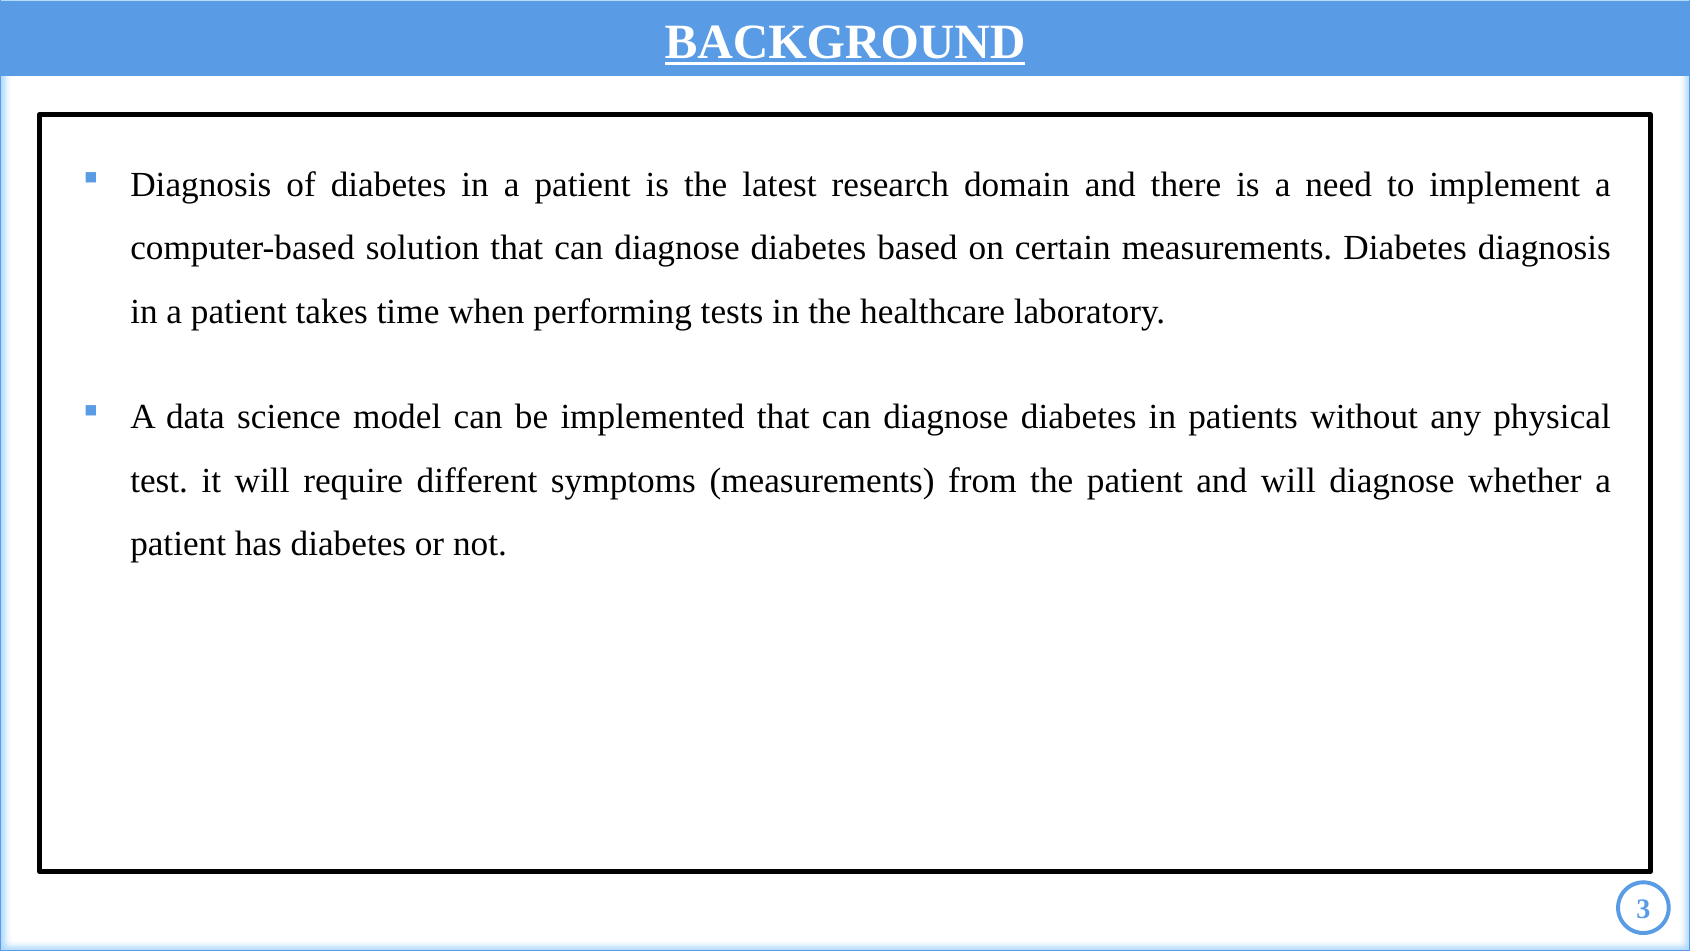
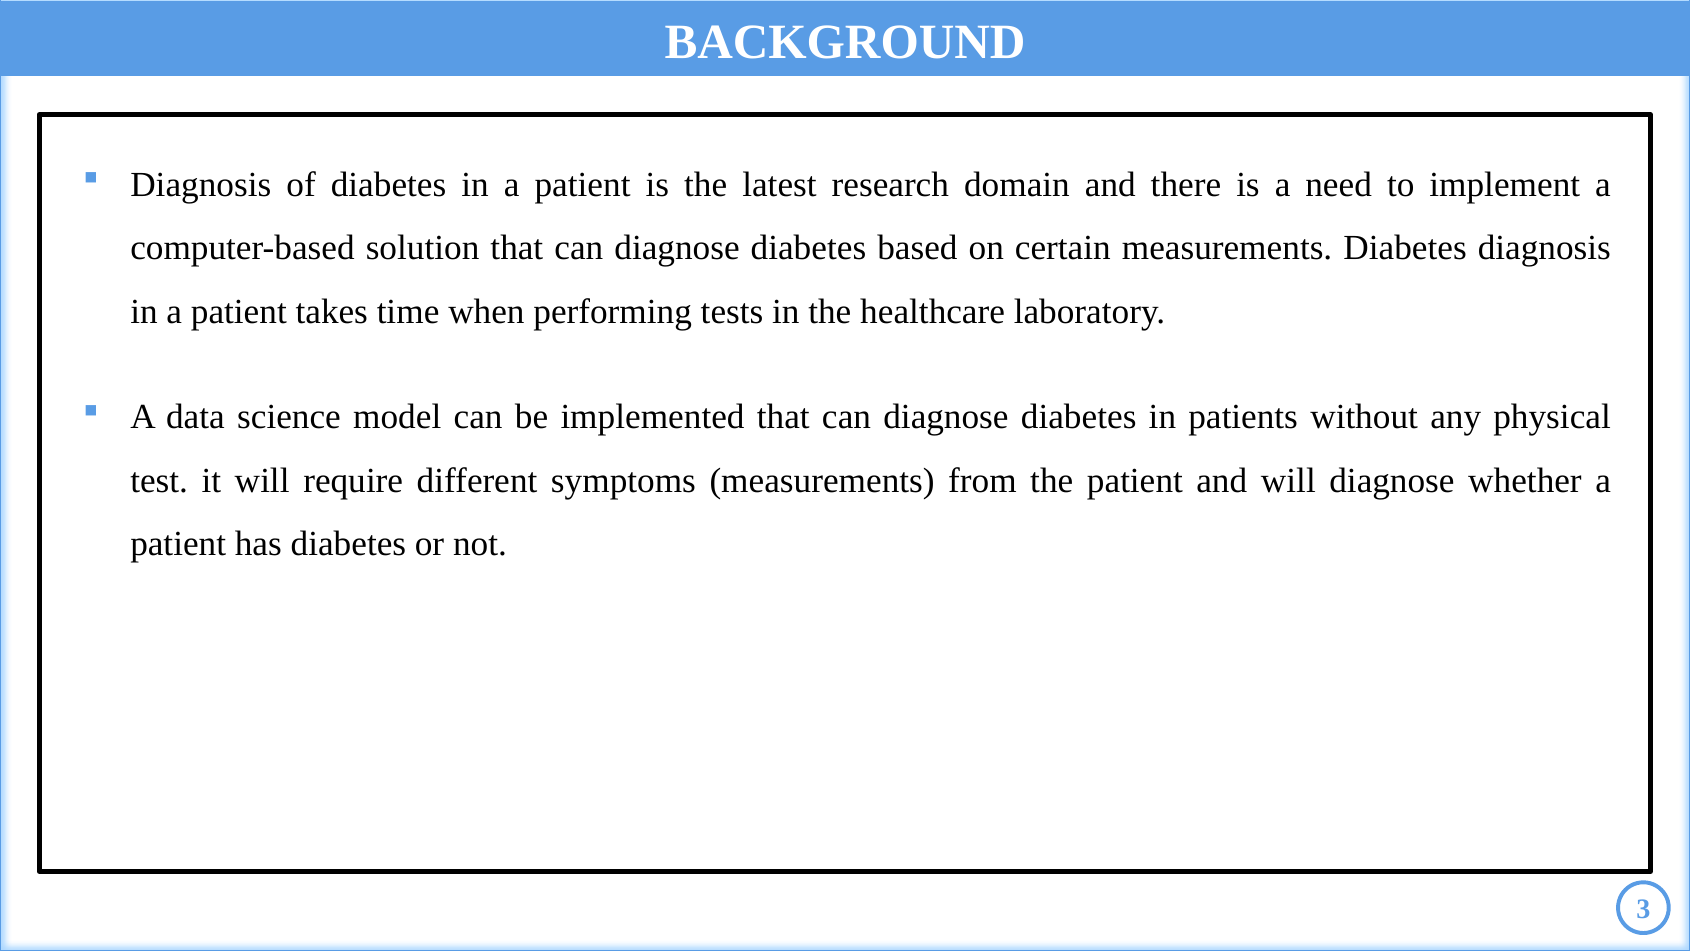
BACKGROUND underline: present -> none
